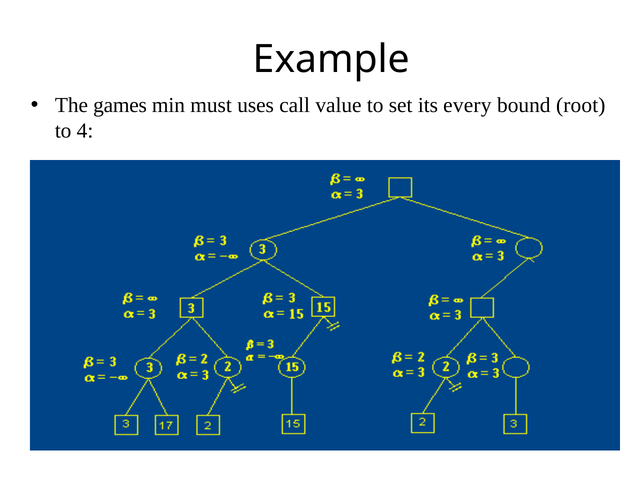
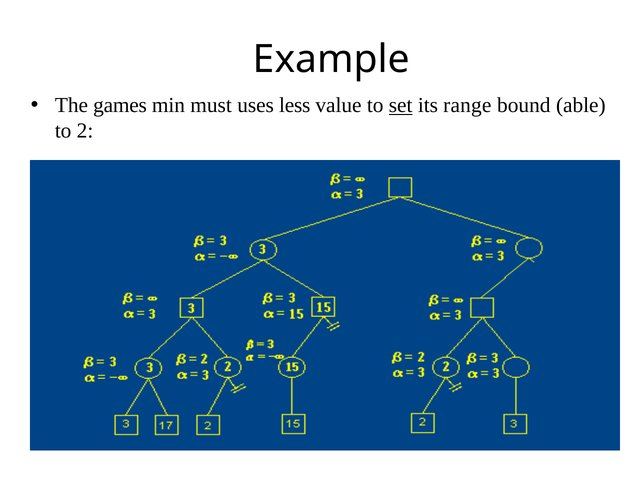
call: call -> less
set underline: none -> present
every: every -> range
root: root -> able
4: 4 -> 2
